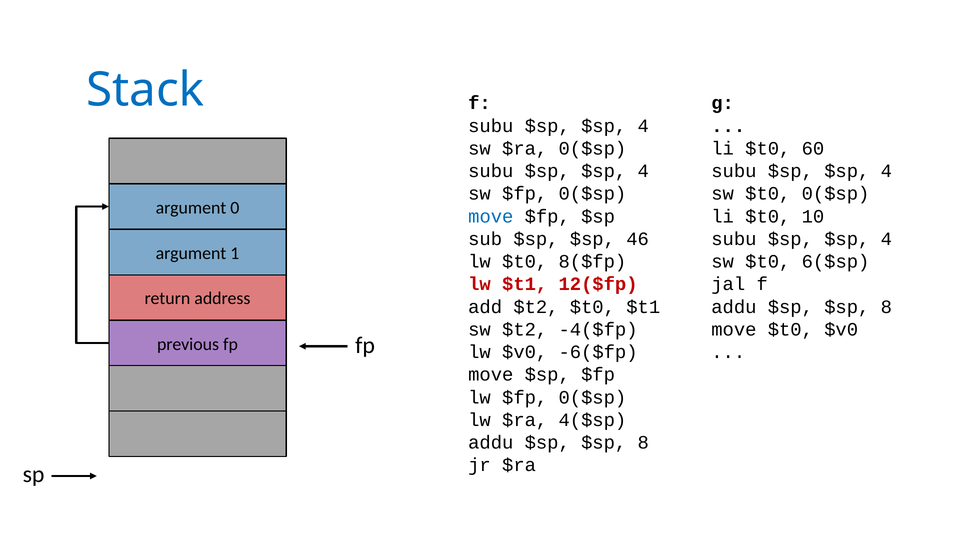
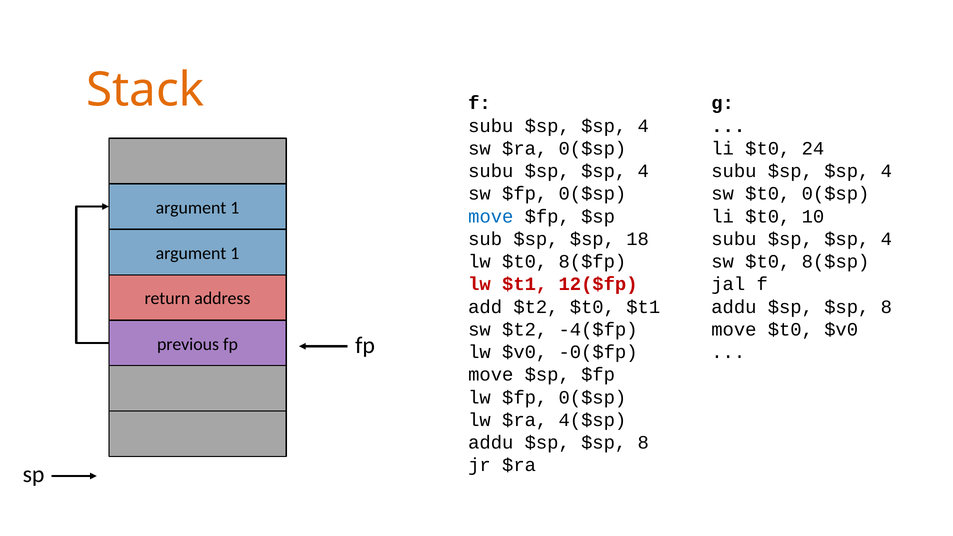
Stack colour: blue -> orange
60: 60 -> 24
0 at (235, 208): 0 -> 1
46: 46 -> 18
6($sp: 6($sp -> 8($sp
-6($fp: -6($fp -> -0($fp
